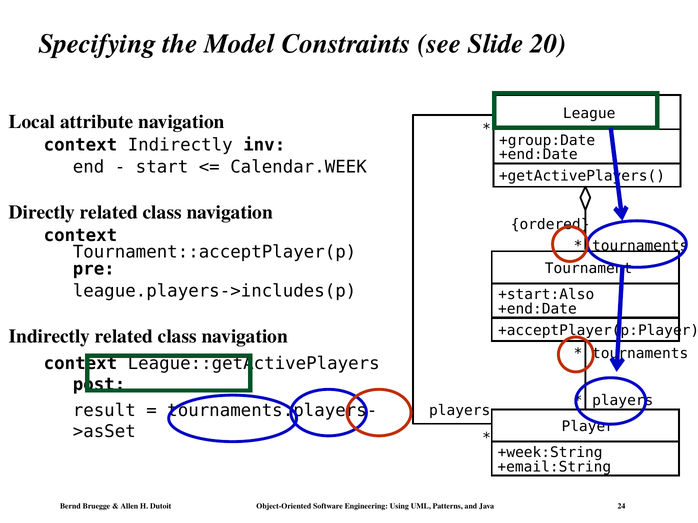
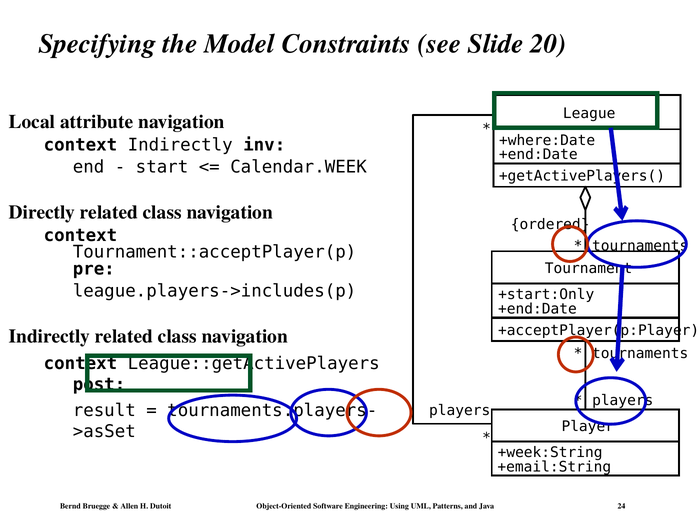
+group:Date: +group:Date -> +where:Date
+start:Also: +start:Also -> +start:Only
